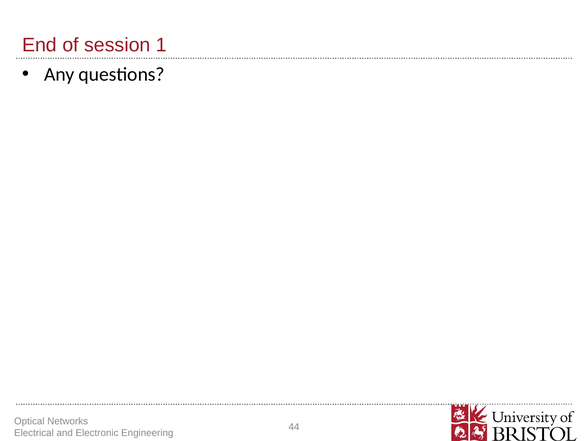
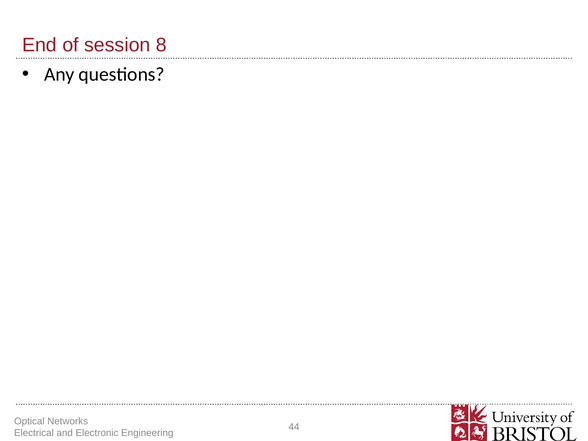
1: 1 -> 8
